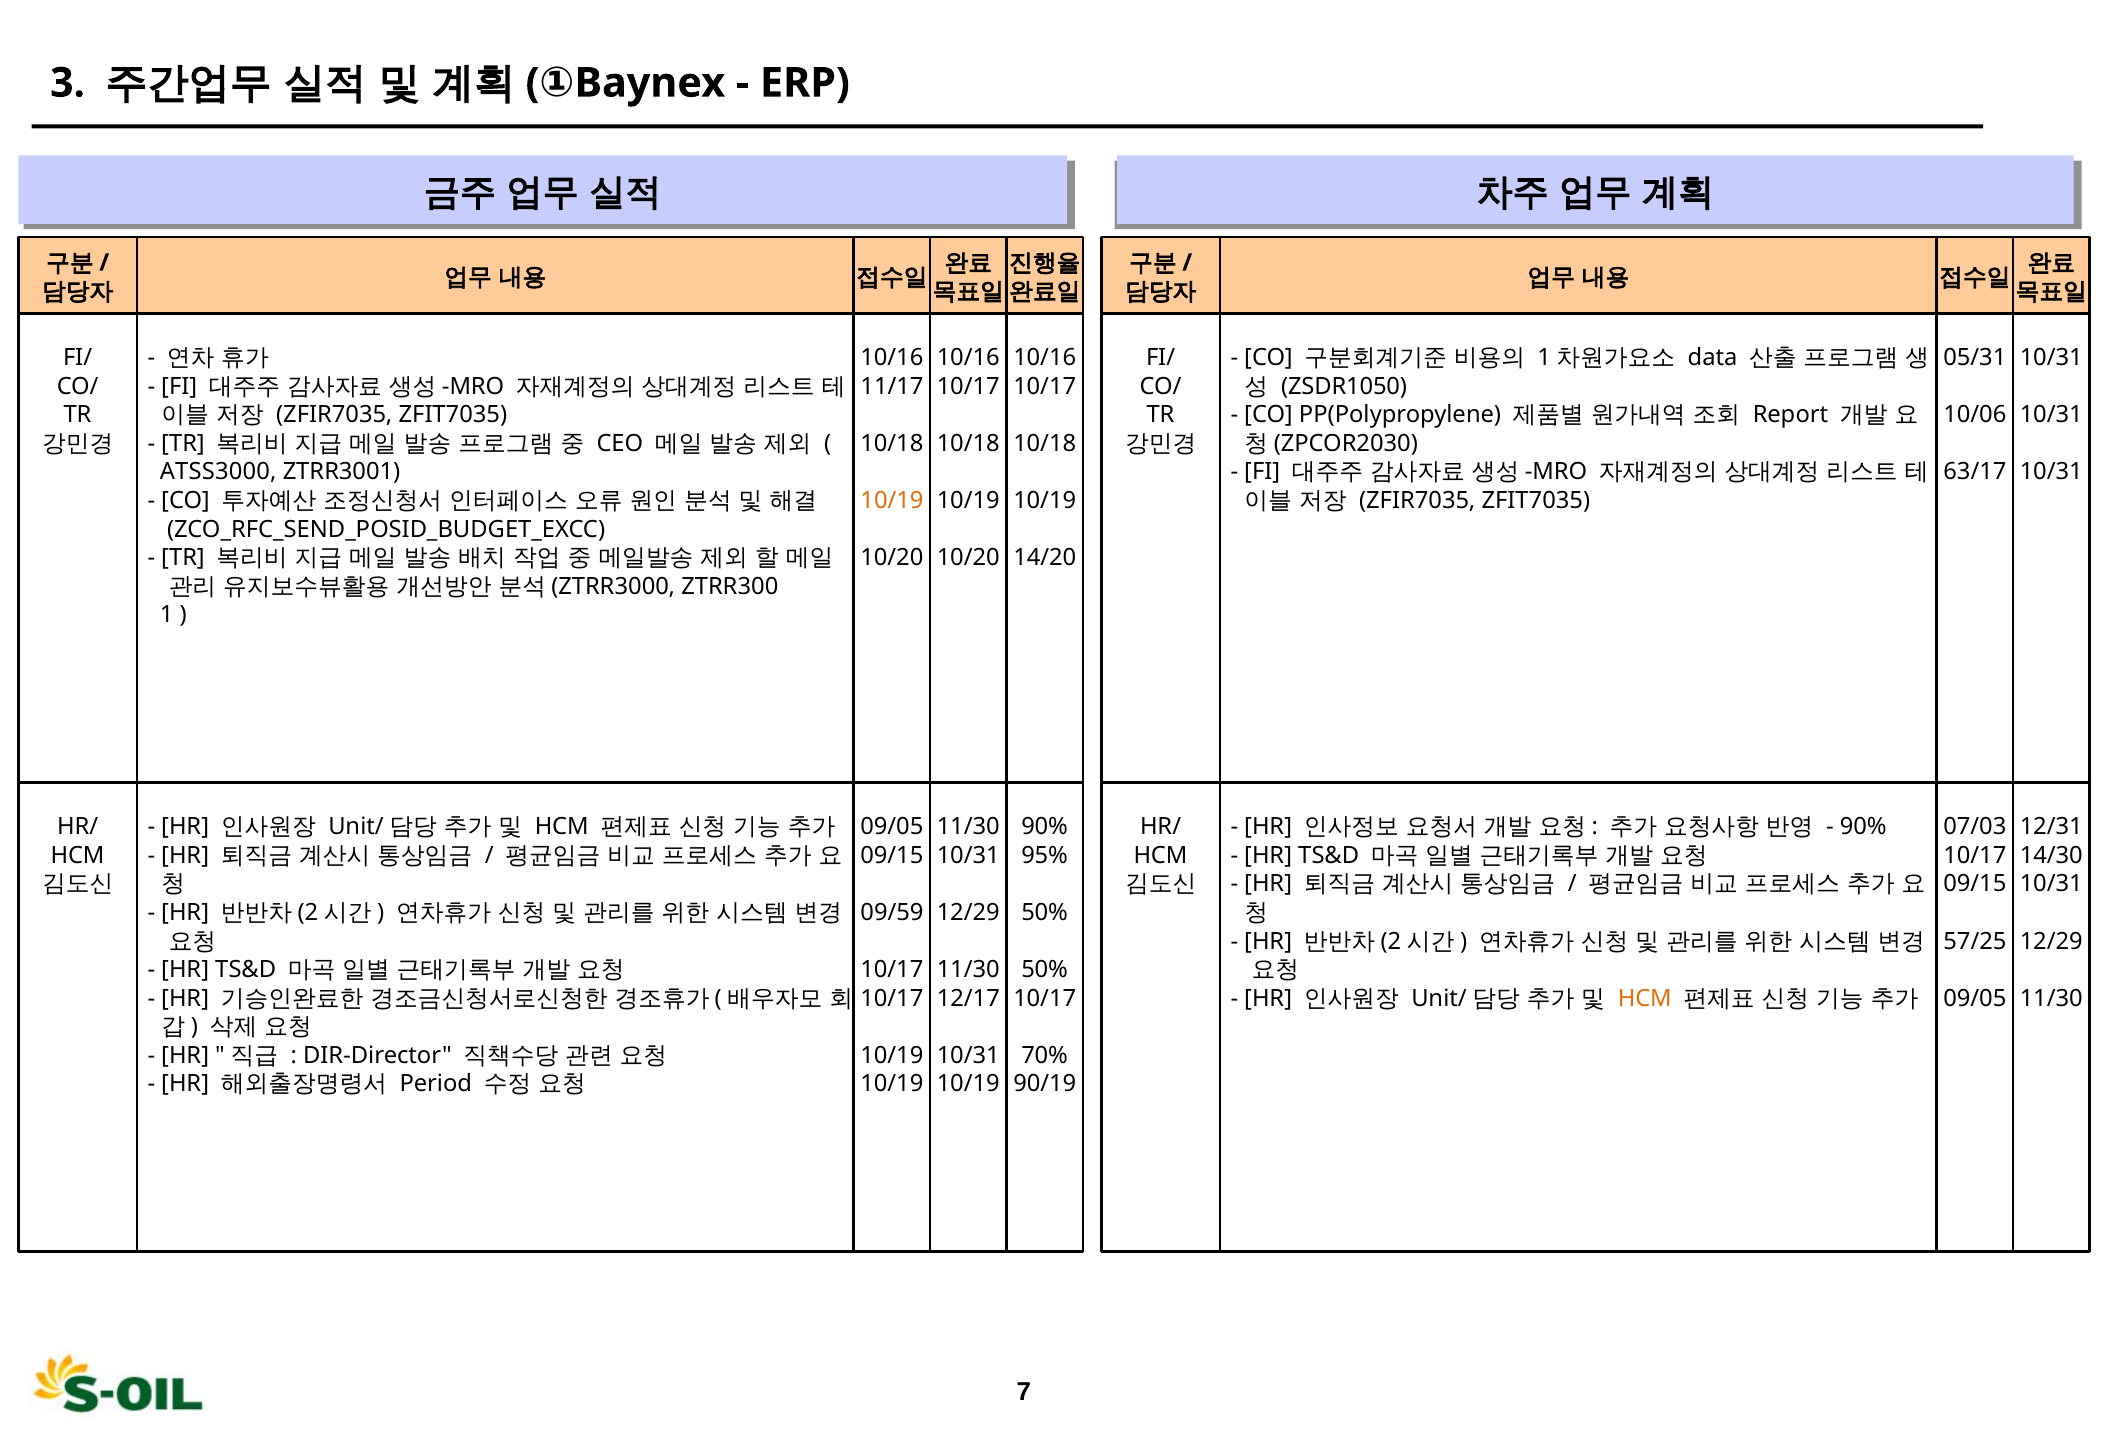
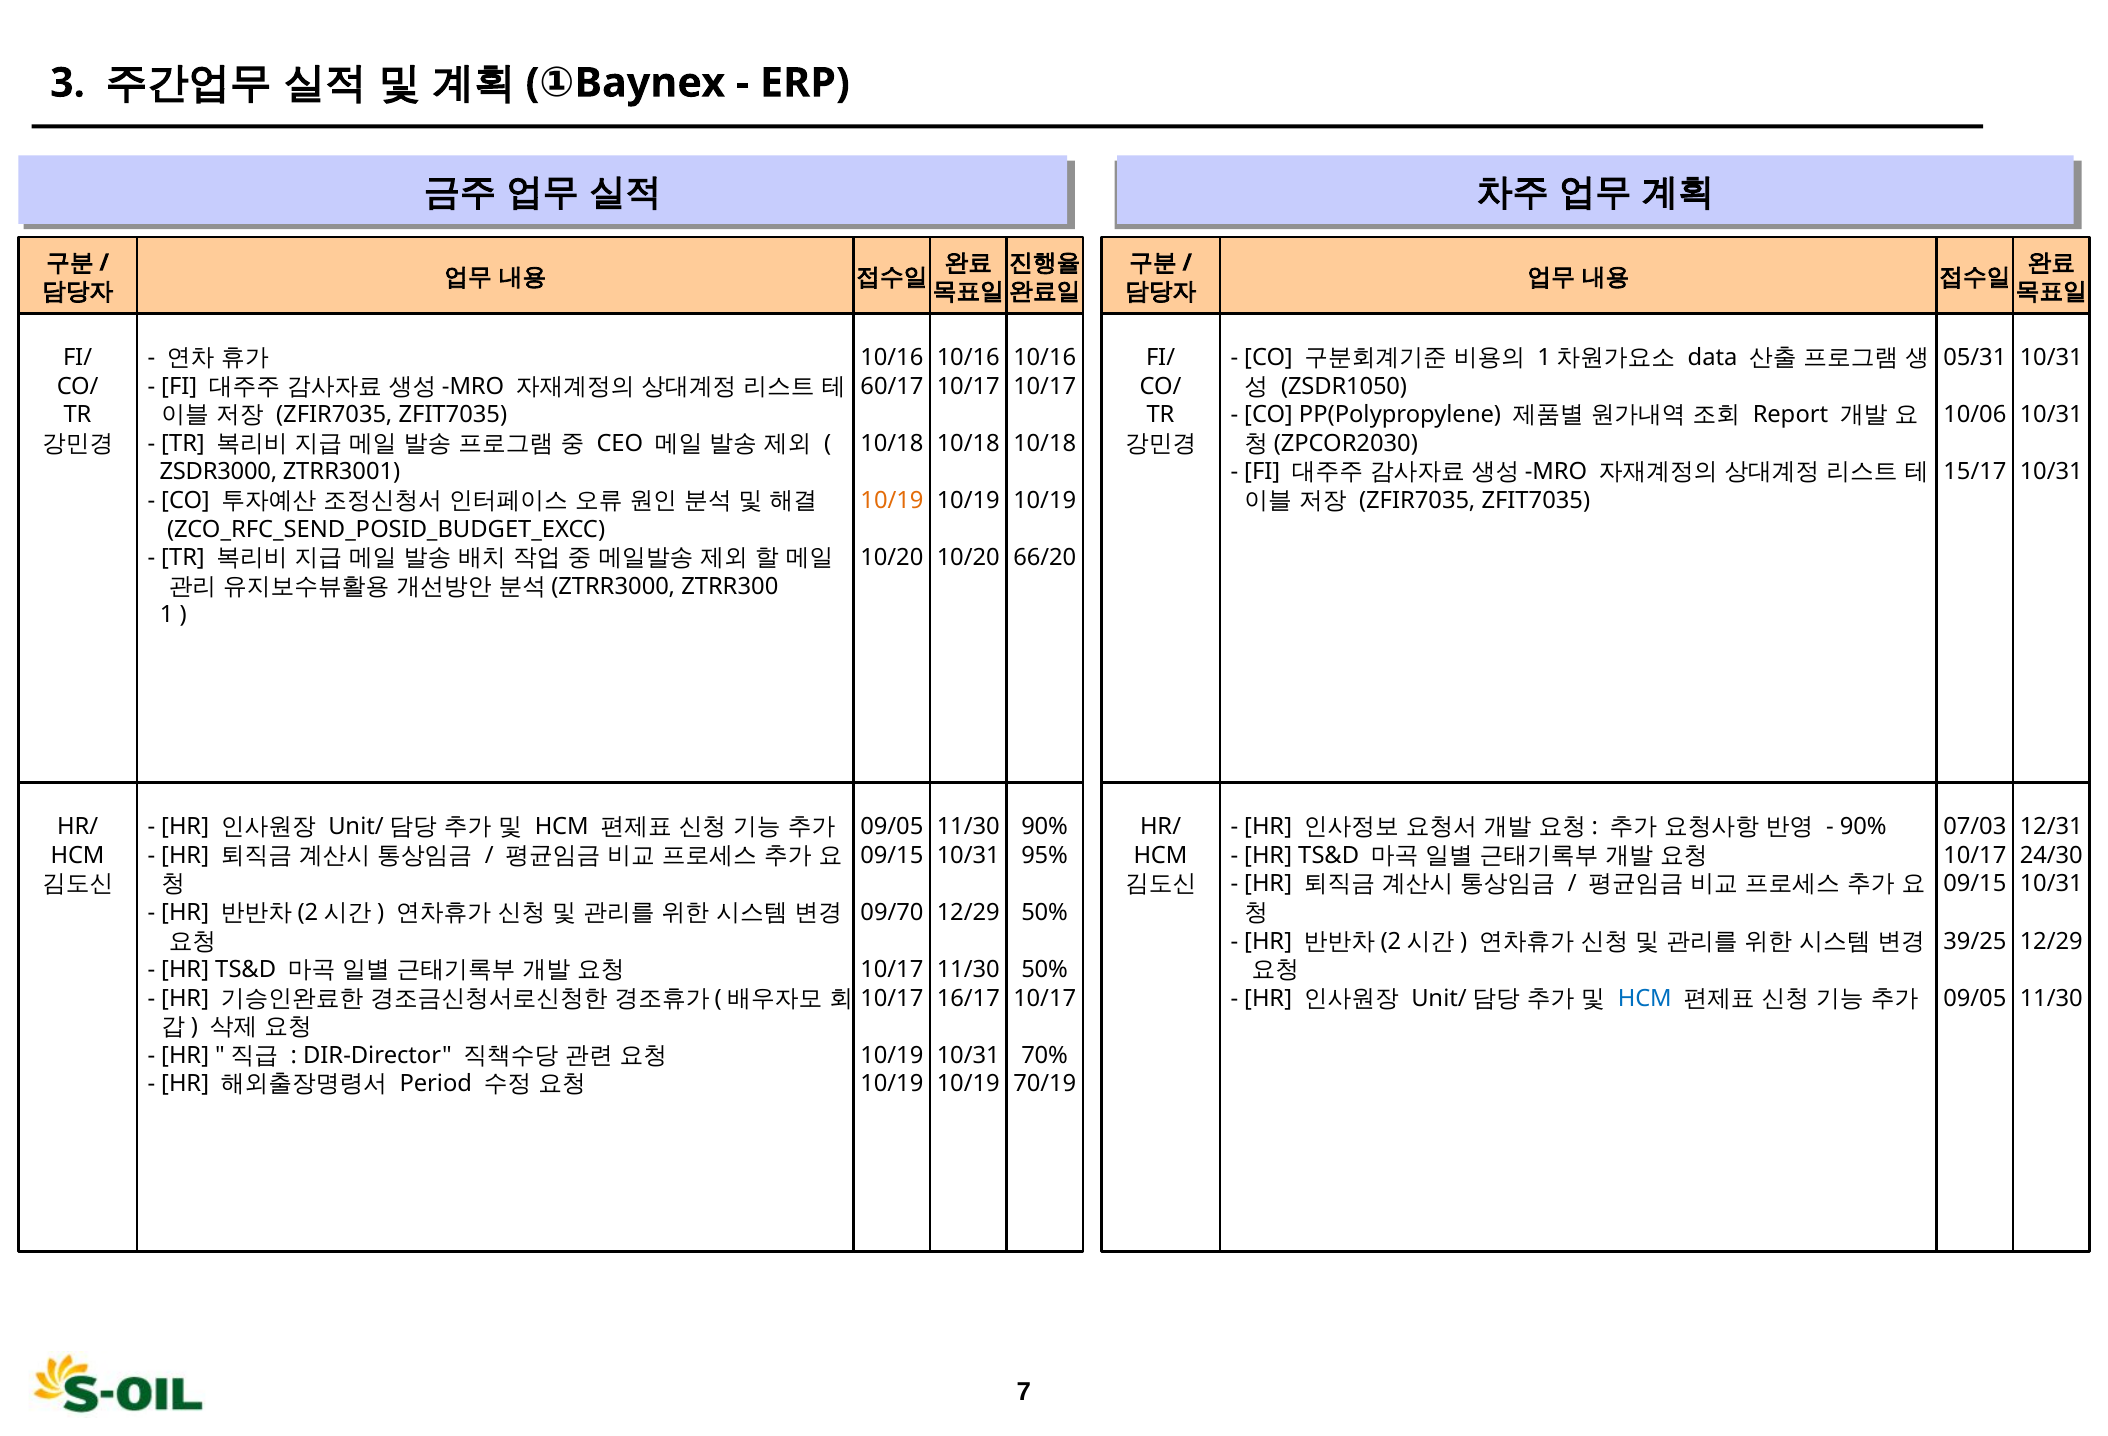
11/17: 11/17 -> 60/17
ATSS3000: ATSS3000 -> ZSDR3000
63/17: 63/17 -> 15/17
14/20: 14/20 -> 66/20
14/30: 14/30 -> 24/30
09/59: 09/59 -> 09/70
57/25: 57/25 -> 39/25
12/17: 12/17 -> 16/17
HCM at (1645, 998) colour: orange -> blue
90/19: 90/19 -> 70/19
